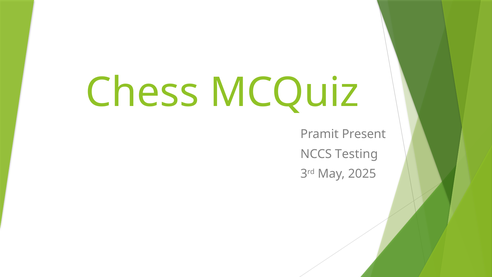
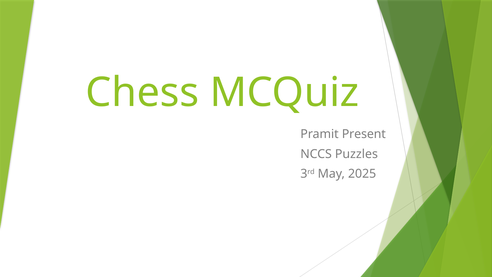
Testing: Testing -> Puzzles
